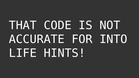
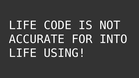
THAT at (23, 25): THAT -> LIFE
HINTS: HINTS -> USING
